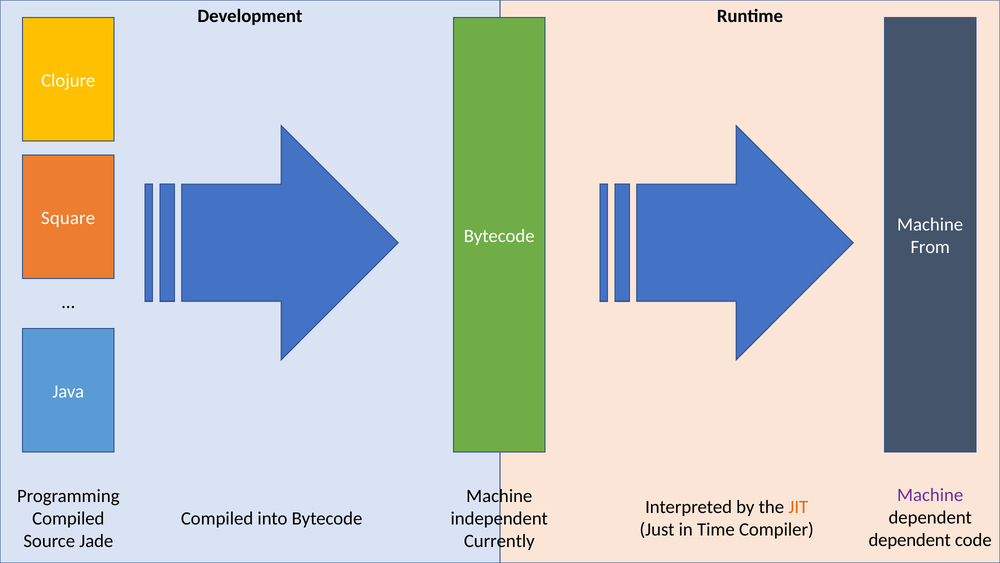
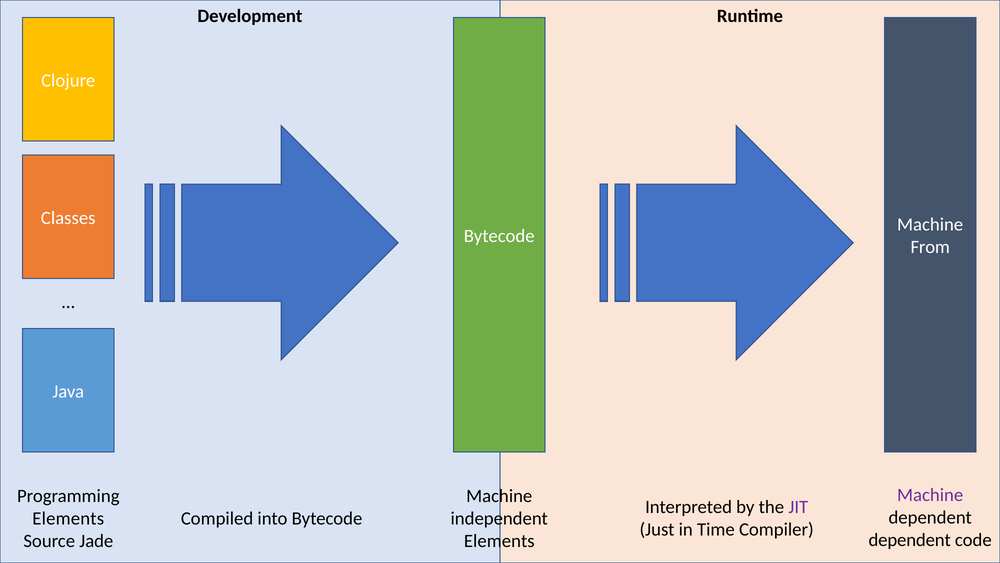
Square: Square -> Classes
JIT colour: orange -> purple
Compiled at (68, 518): Compiled -> Elements
Currently at (499, 540): Currently -> Elements
